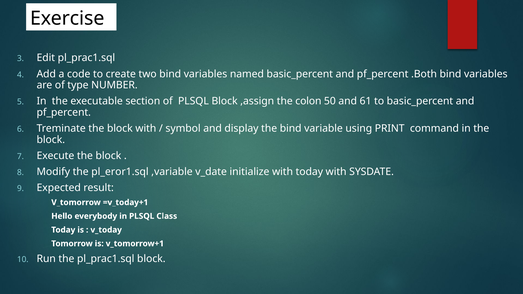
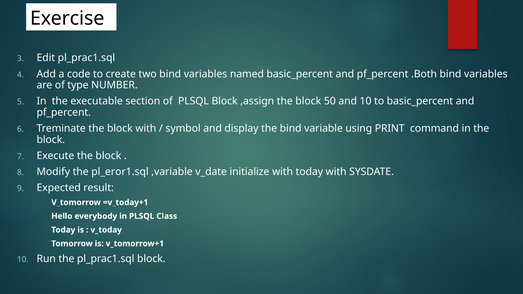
,assign the colon: colon -> block
and 61: 61 -> 10
